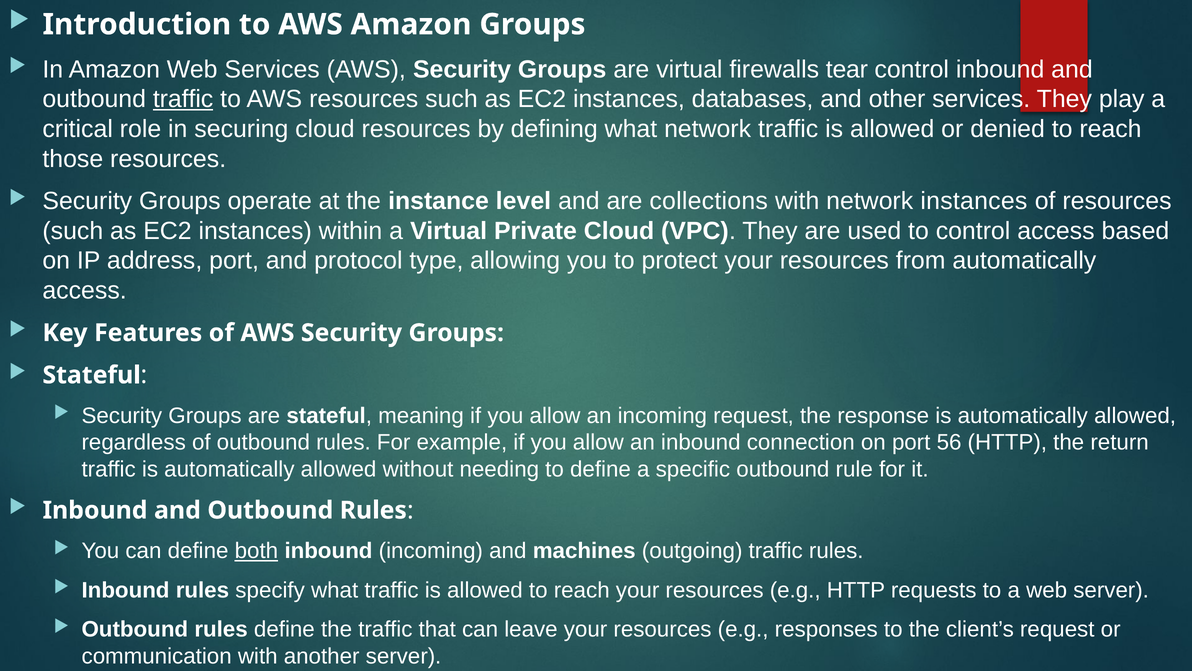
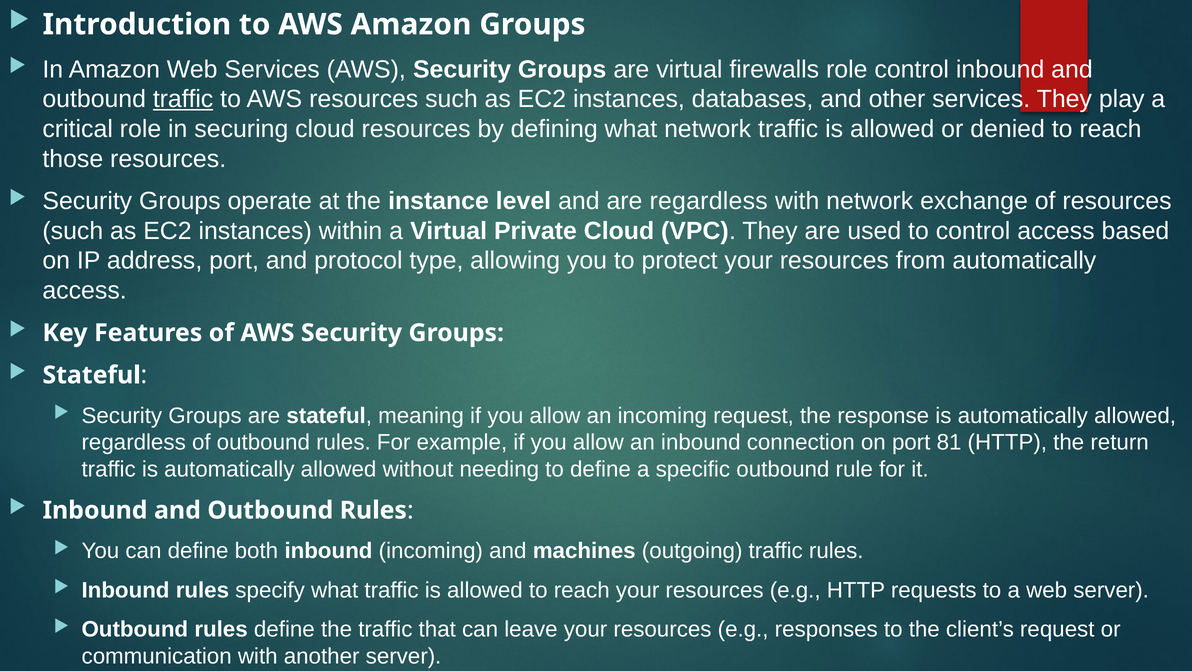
firewalls tear: tear -> role
are collections: collections -> regardless
network instances: instances -> exchange
56: 56 -> 81
both underline: present -> none
